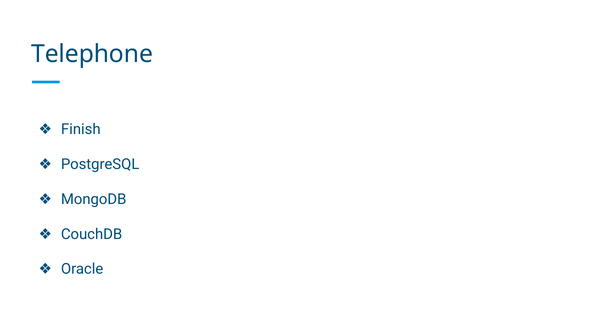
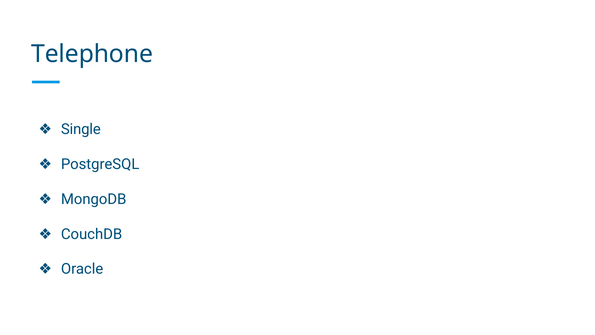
Finish: Finish -> Single
